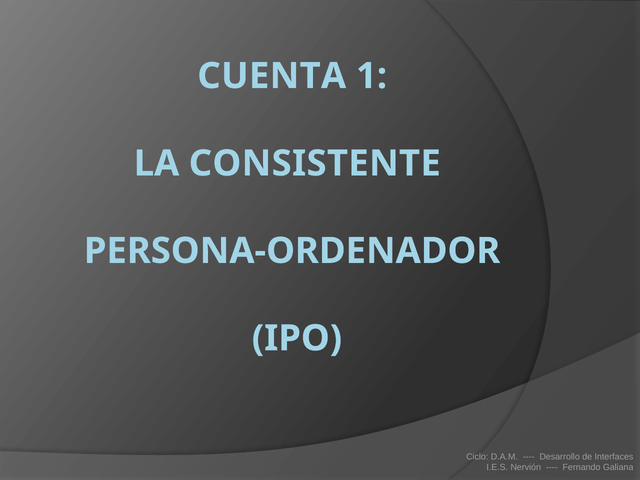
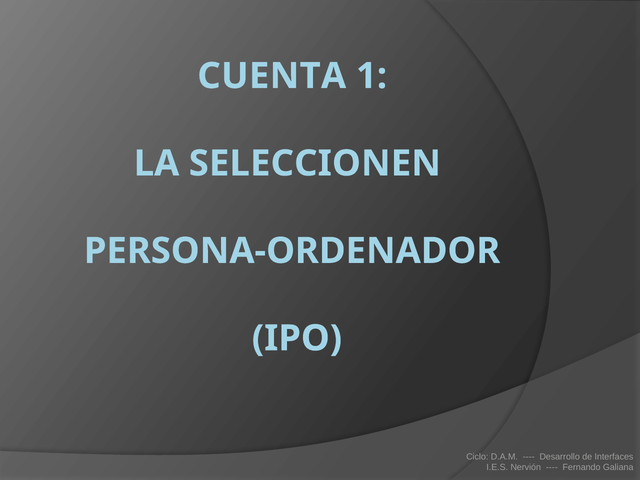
CONSISTENTE: CONSISTENTE -> SELECCIONEN
